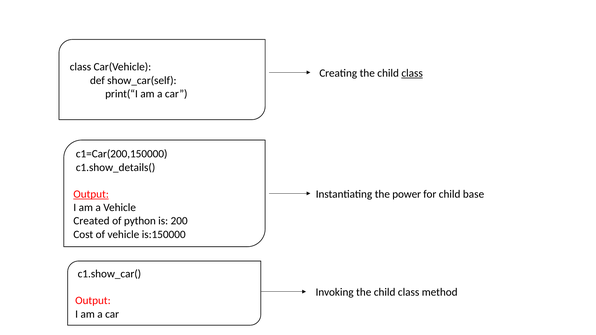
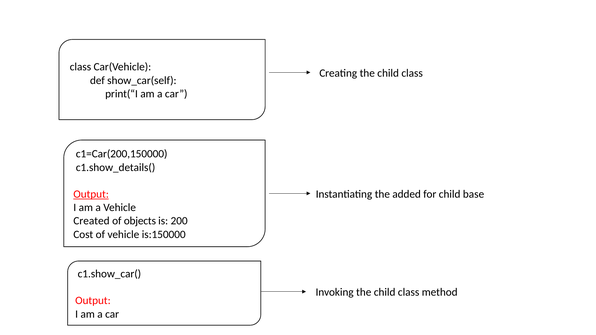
class at (412, 73) underline: present -> none
power: power -> added
python: python -> objects
